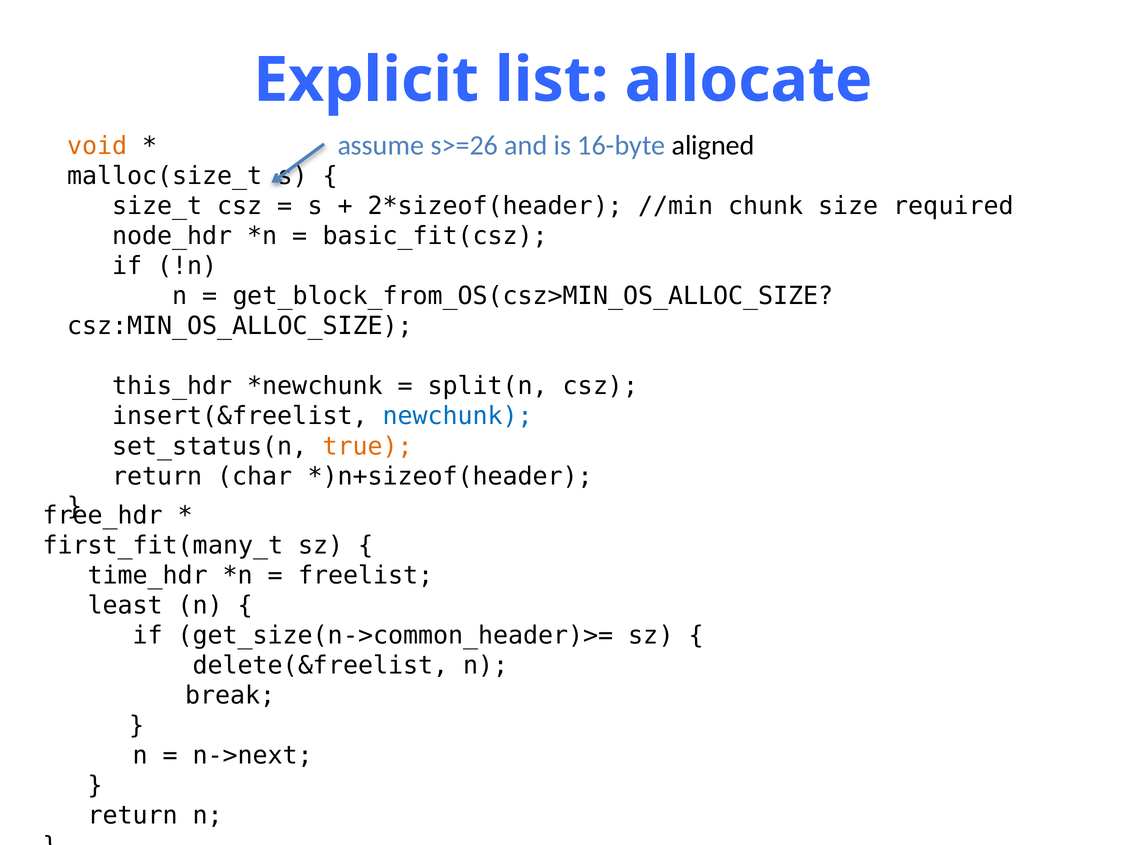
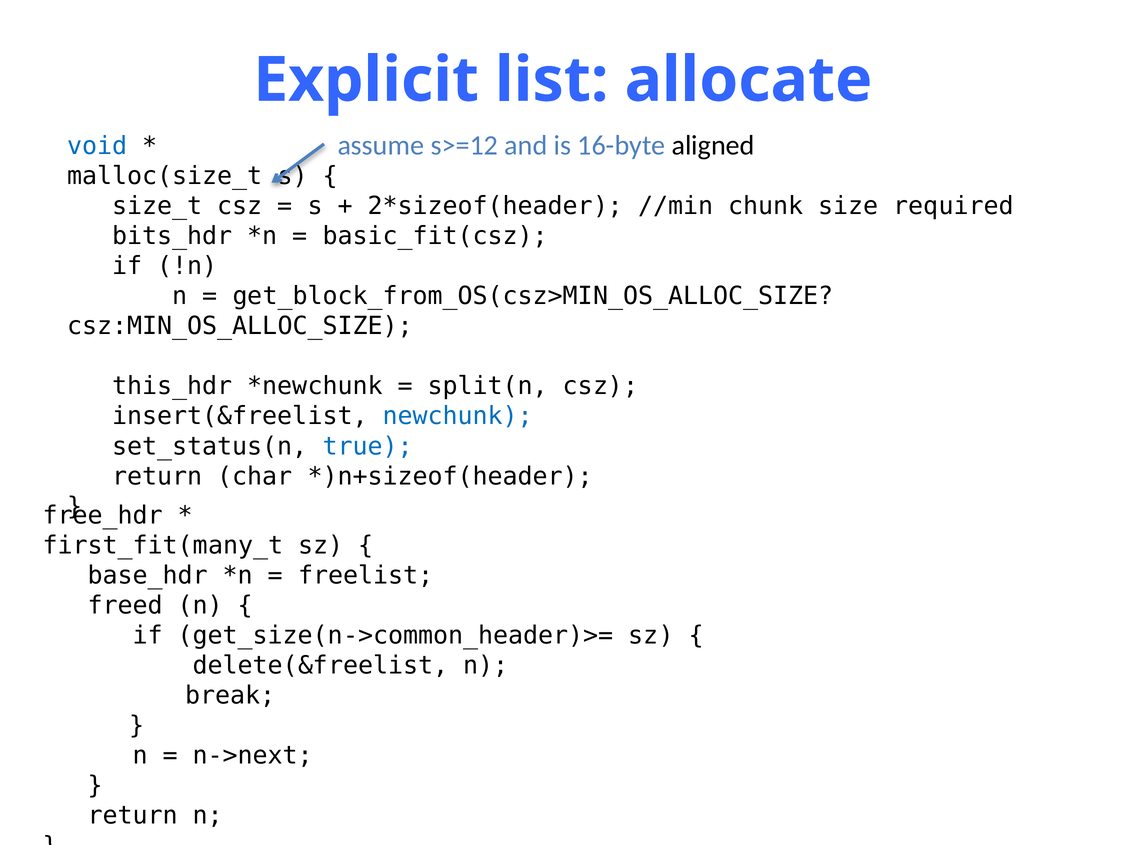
s>=26: s>=26 -> s>=12
void colour: orange -> blue
node_hdr: node_hdr -> bits_hdr
true colour: orange -> blue
time_hdr: time_hdr -> base_hdr
least: least -> freed
